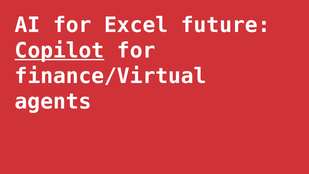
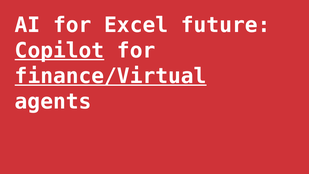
finance/Virtual underline: none -> present
